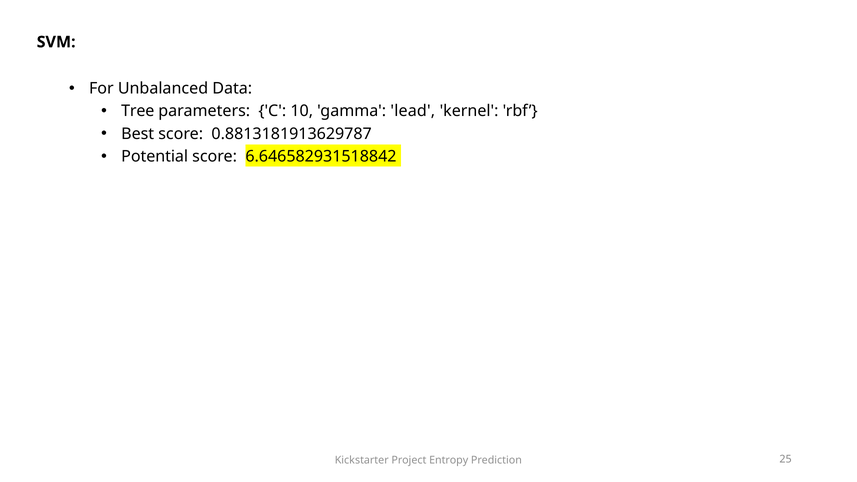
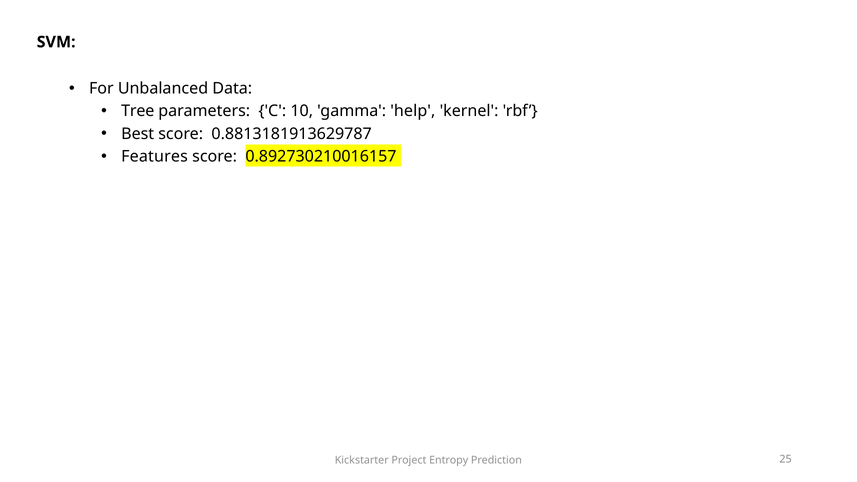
lead: lead -> help
Potential: Potential -> Features
6.646582931518842: 6.646582931518842 -> 0.892730210016157
